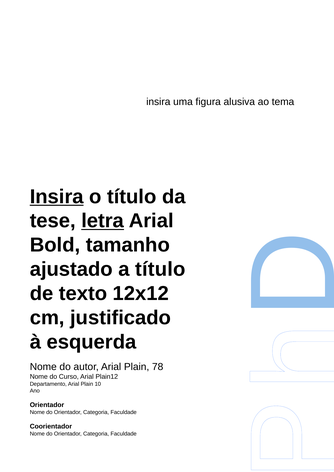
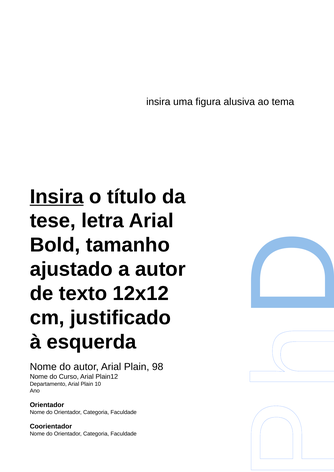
letra underline: present -> none
a título: título -> autor
78: 78 -> 98
